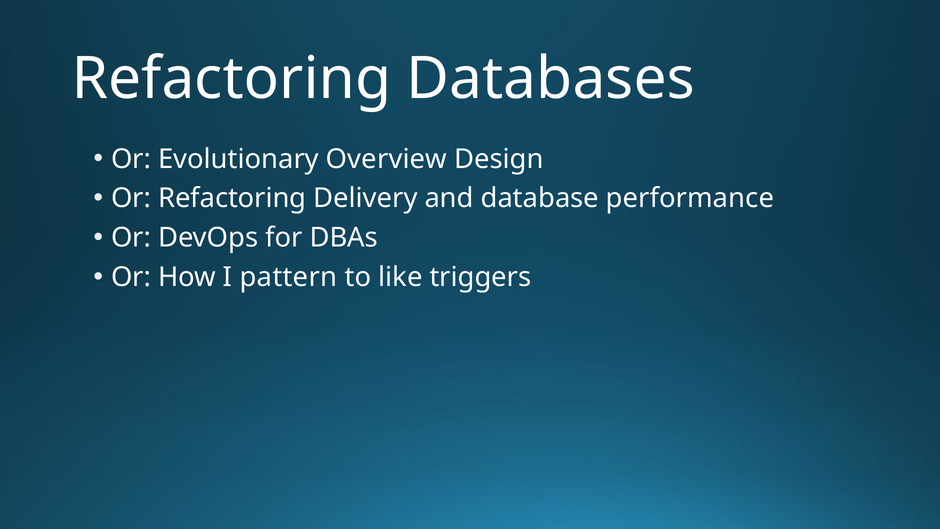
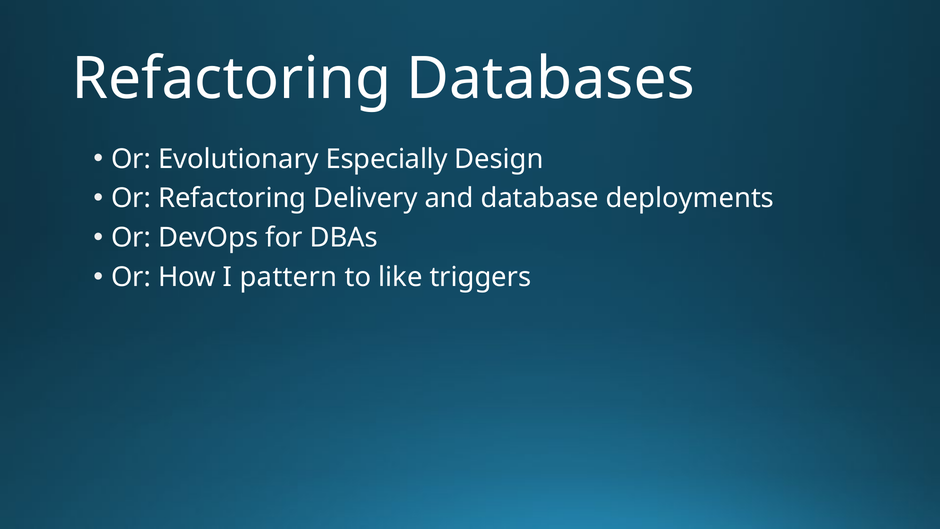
Overview: Overview -> Especially
performance: performance -> deployments
